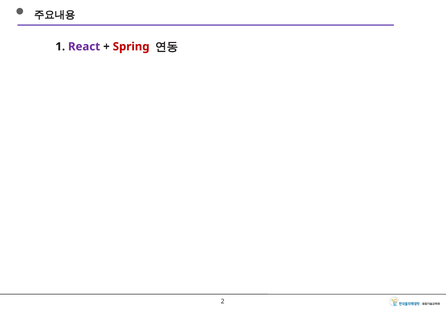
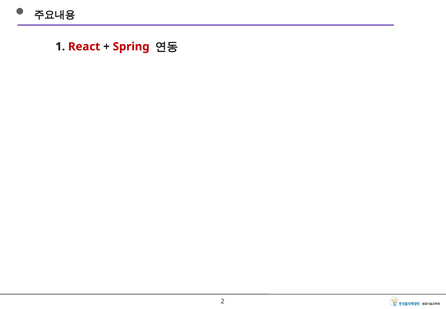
React colour: purple -> red
